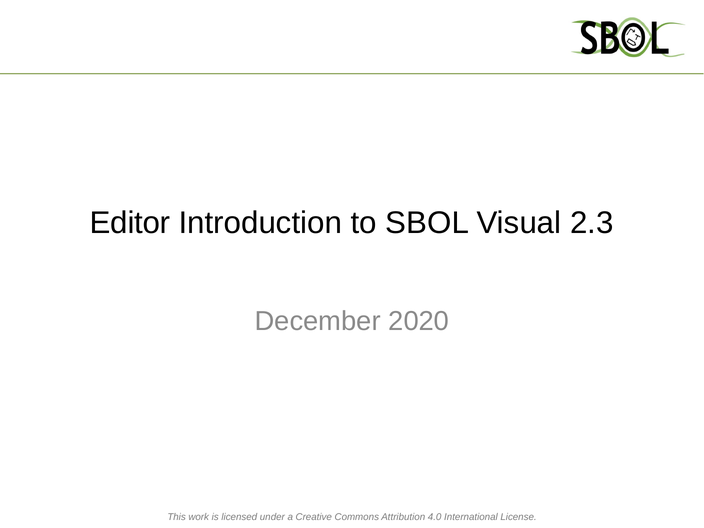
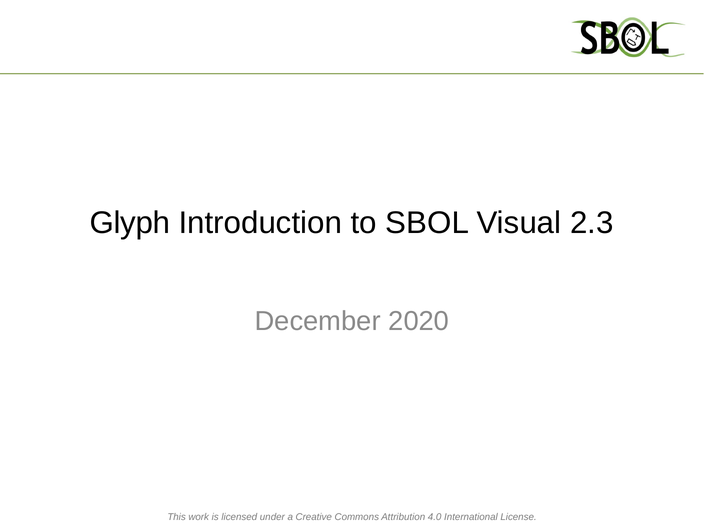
Editor: Editor -> Glyph
